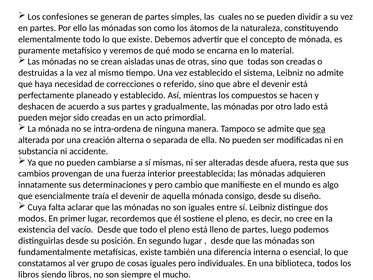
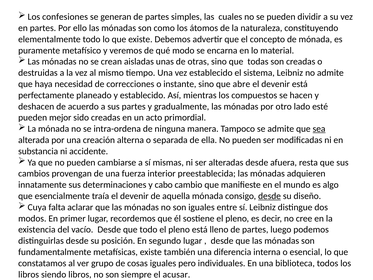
referido: referido -> instante
lado está: está -> esté
y pero: pero -> cabo
desde at (270, 196) underline: none -> present
mucho: mucho -> acusar
